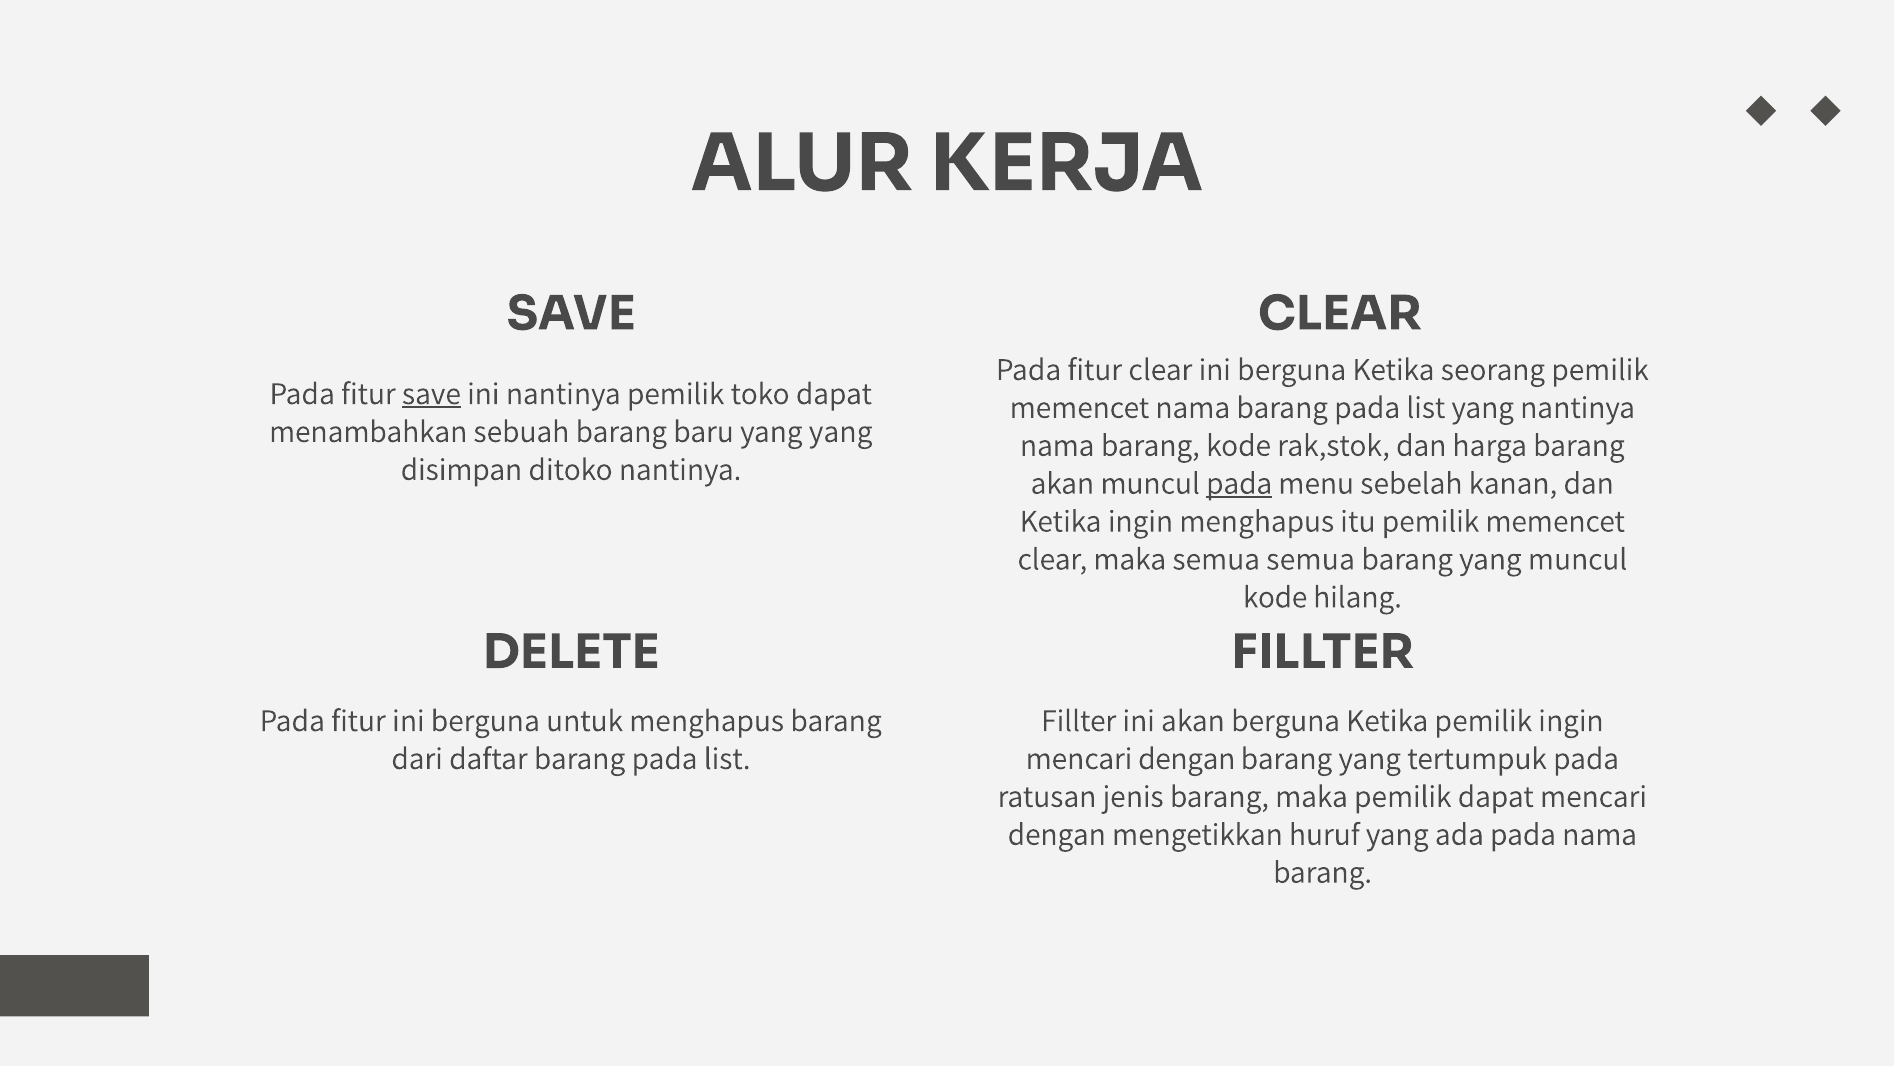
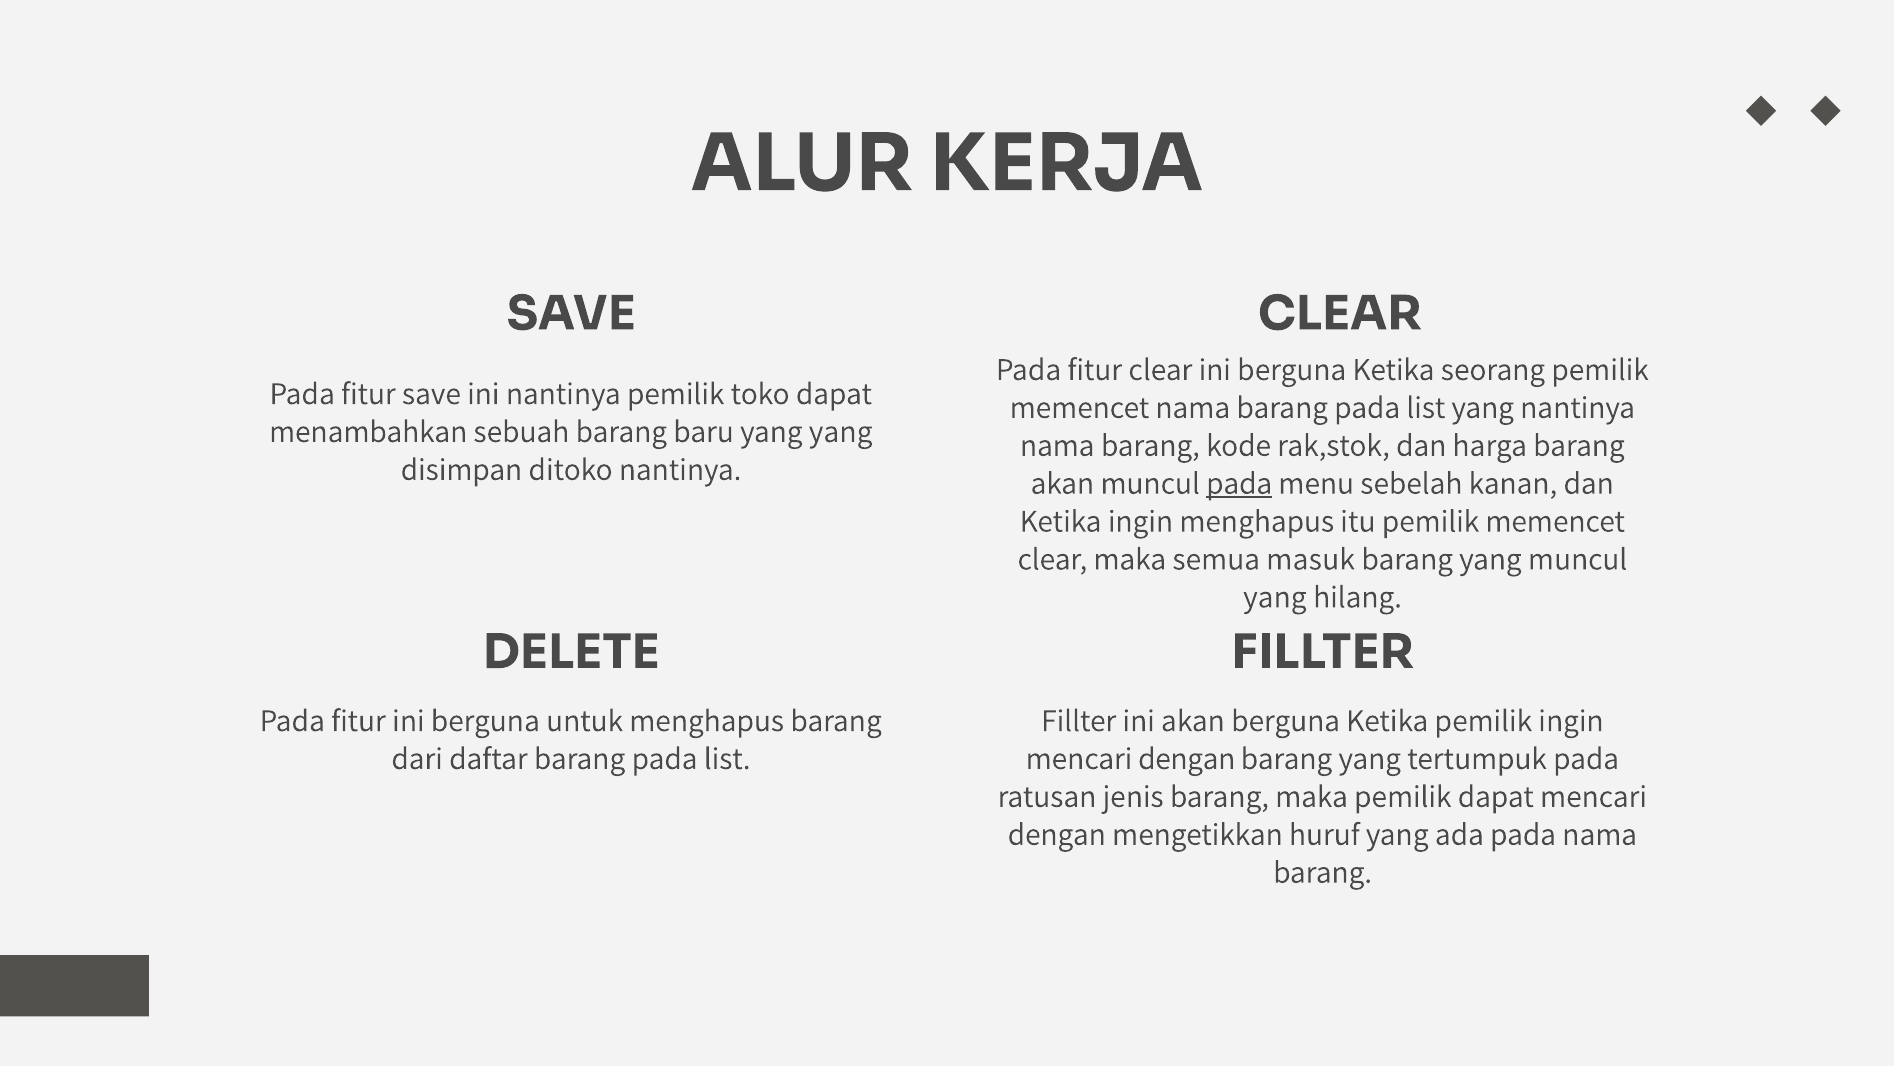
save at (431, 393) underline: present -> none
semua semua: semua -> masuk
kode at (1275, 597): kode -> yang
